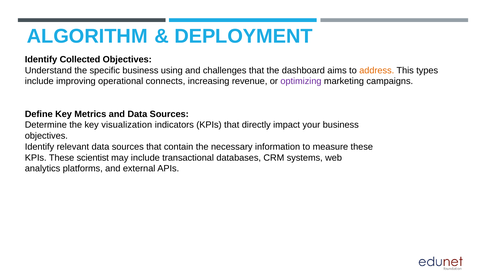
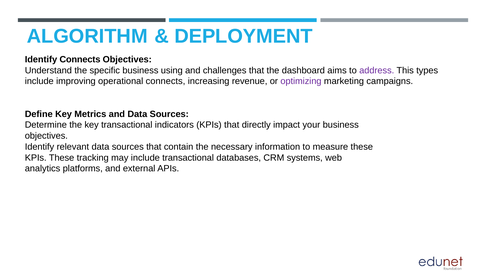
Identify Collected: Collected -> Connects
address colour: orange -> purple
key visualization: visualization -> transactional
scientist: scientist -> tracking
